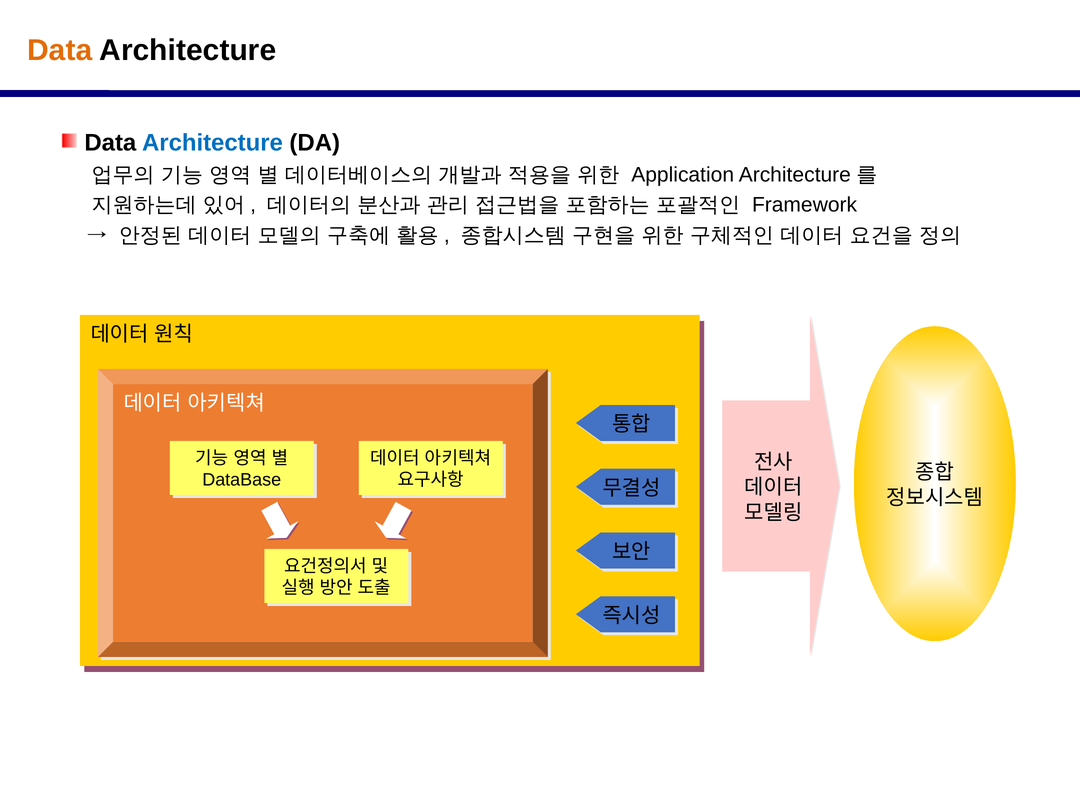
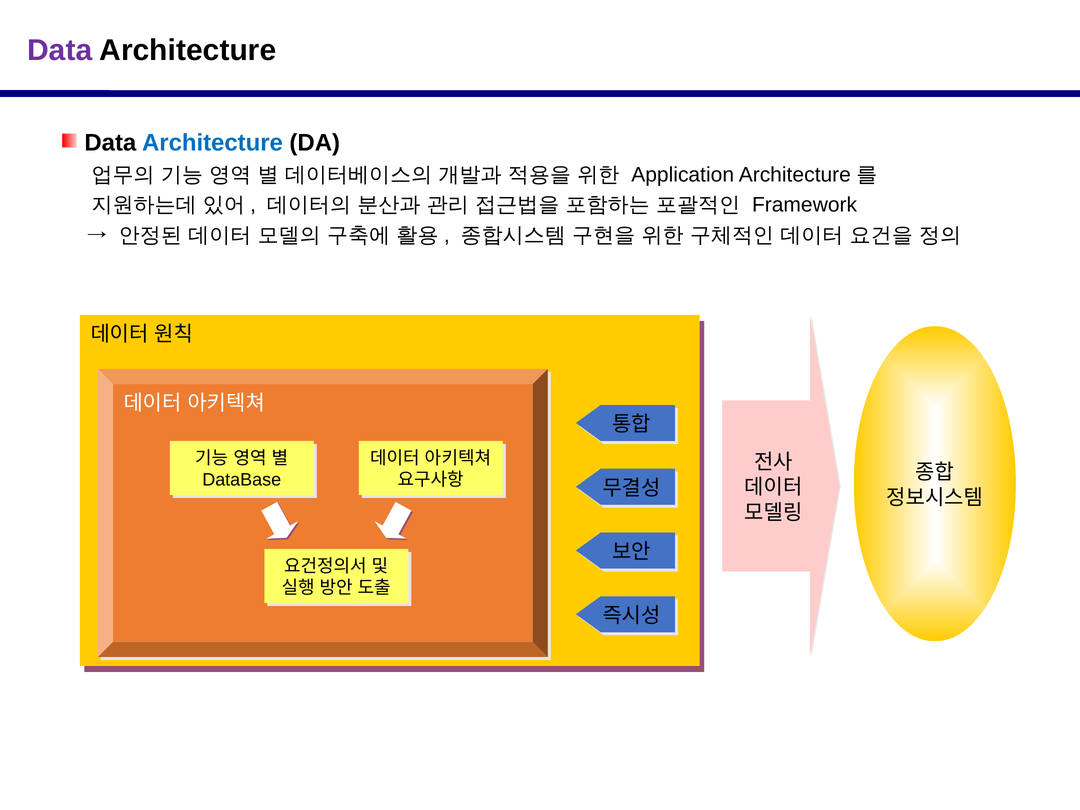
Data at (60, 51) colour: orange -> purple
